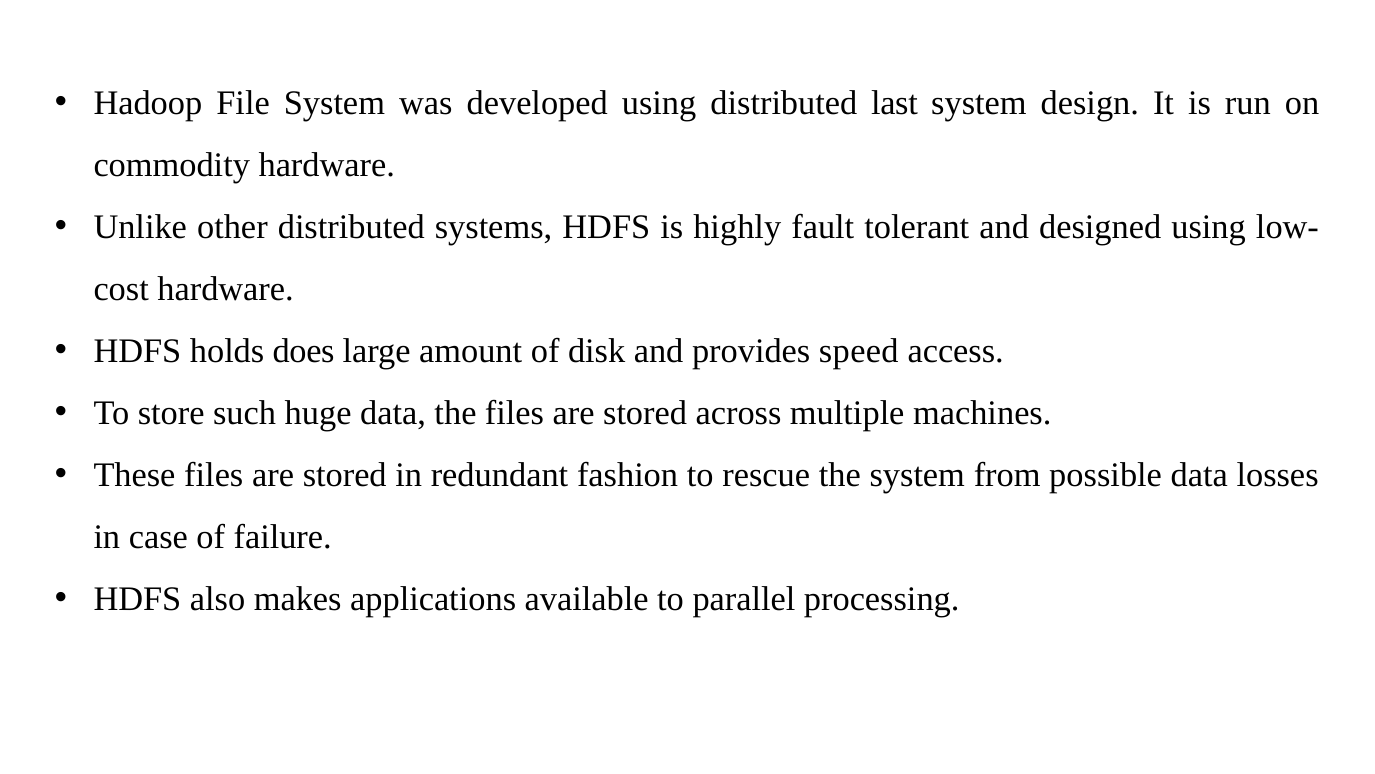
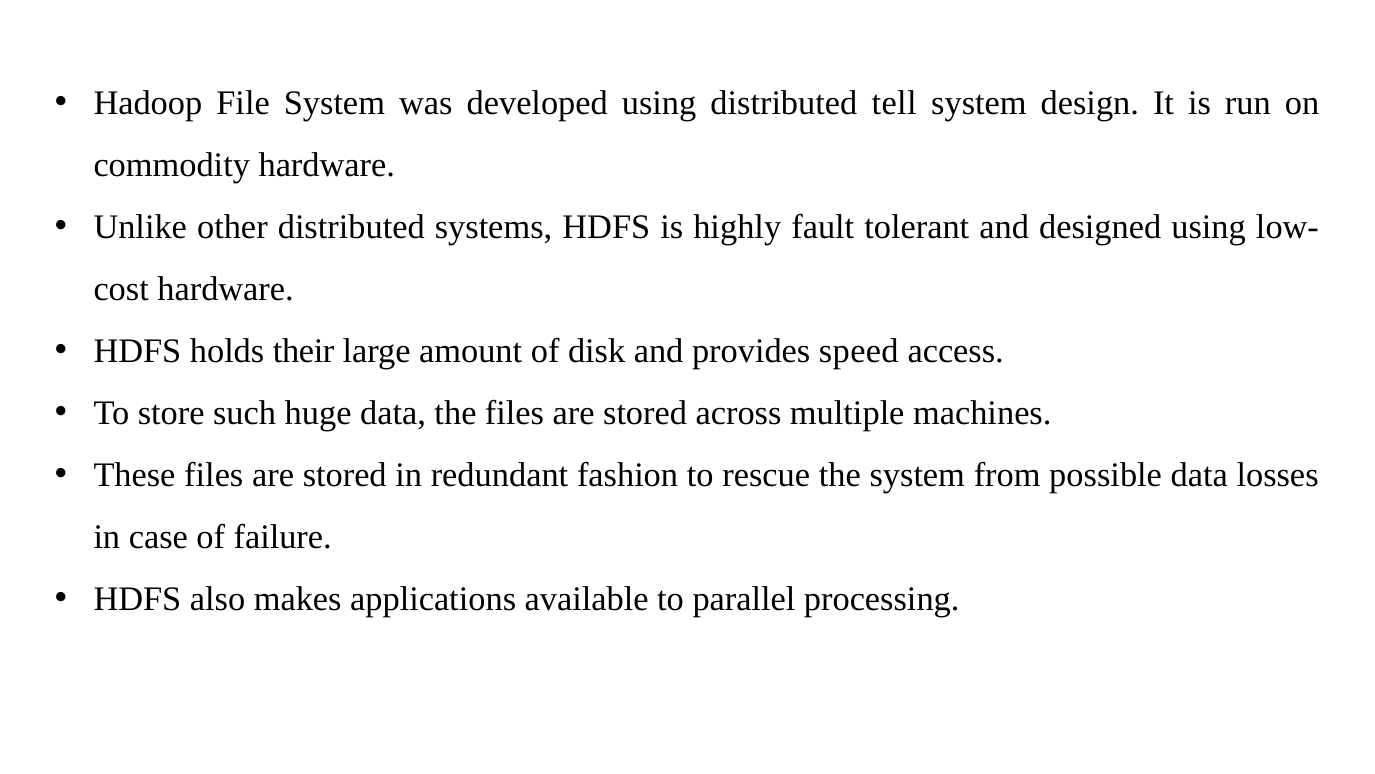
last: last -> tell
does: does -> their
